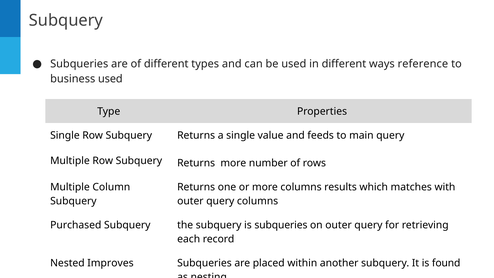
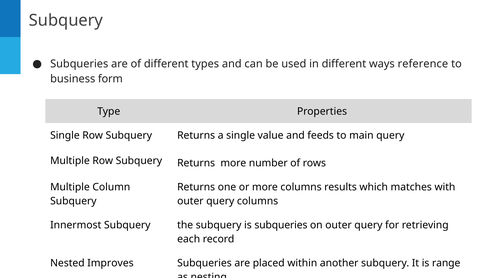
business used: used -> form
Purchased: Purchased -> Innermost
found: found -> range
